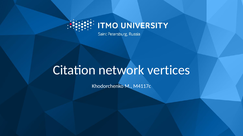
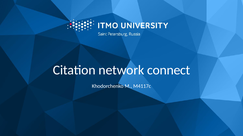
vertices: vertices -> connect
